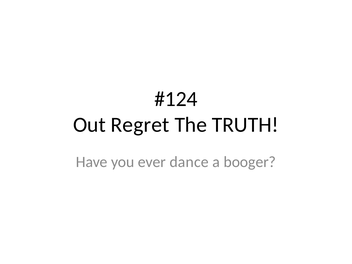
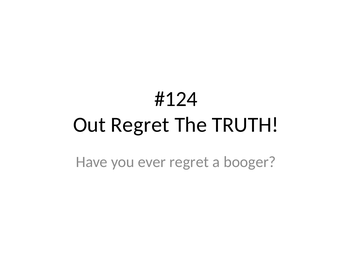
ever dance: dance -> regret
